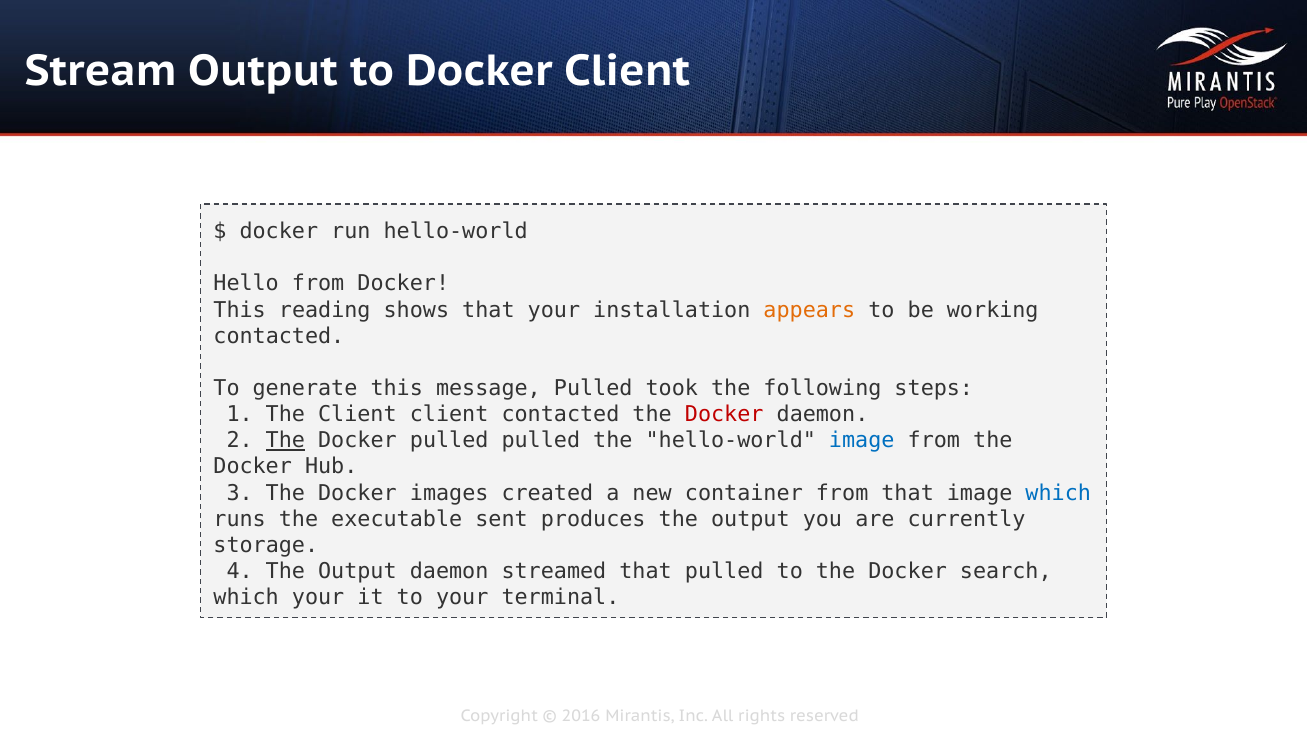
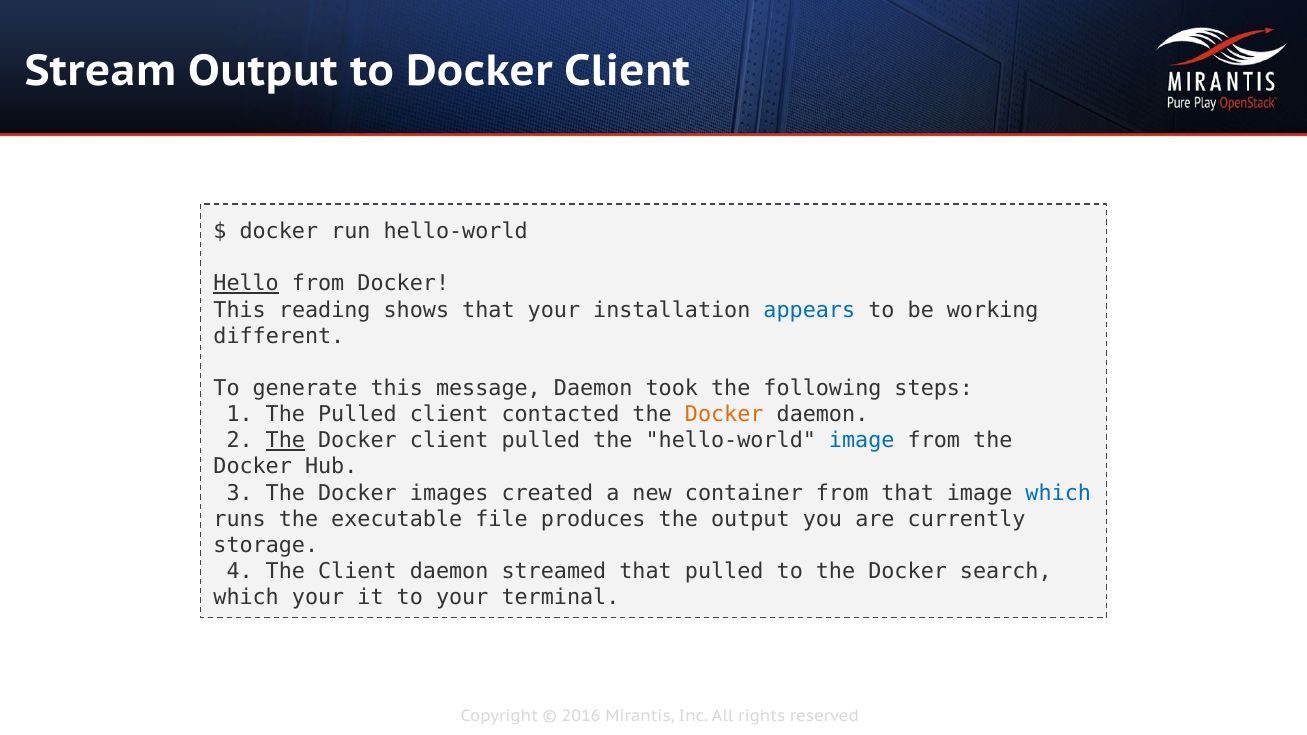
Hello underline: none -> present
appears colour: orange -> blue
contacted at (279, 336): contacted -> different
message Pulled: Pulled -> Daemon
The Client: Client -> Pulled
Docker at (724, 415) colour: red -> orange
pulled at (449, 441): pulled -> client
sent: sent -> file
4 The Output: Output -> Client
